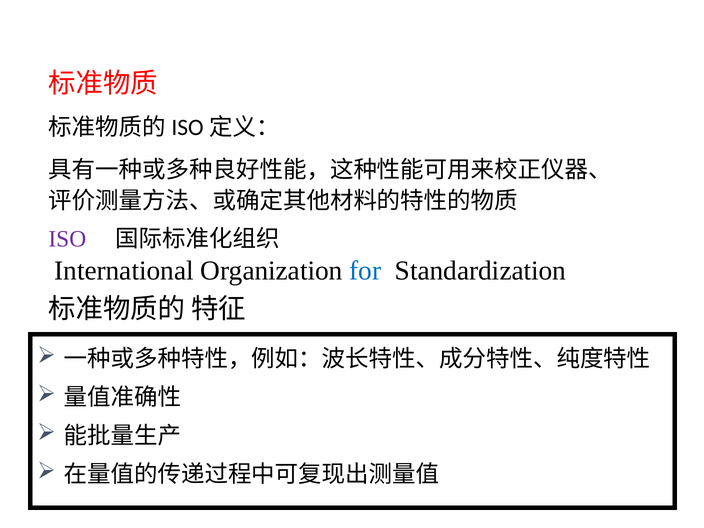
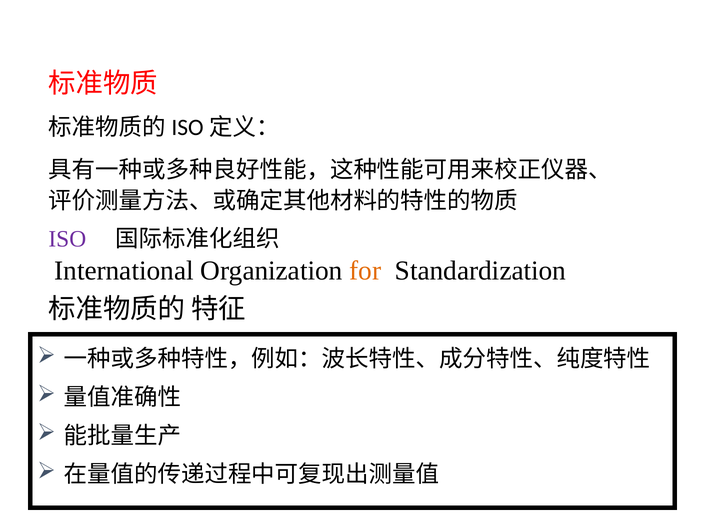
for colour: blue -> orange
